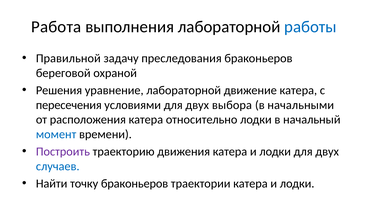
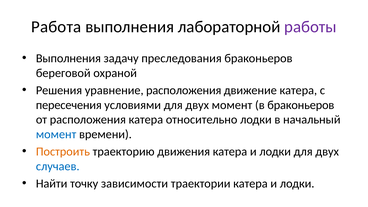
работы colour: blue -> purple
Правильной at (68, 58): Правильной -> Выполнения
уравнение лабораторной: лабораторной -> расположения
двух выбора: выбора -> момент
в начальными: начальными -> браконьеров
Построить colour: purple -> orange
точку браконьеров: браконьеров -> зависимости
